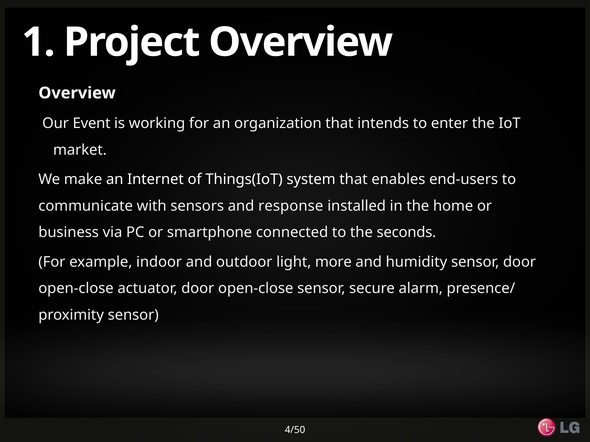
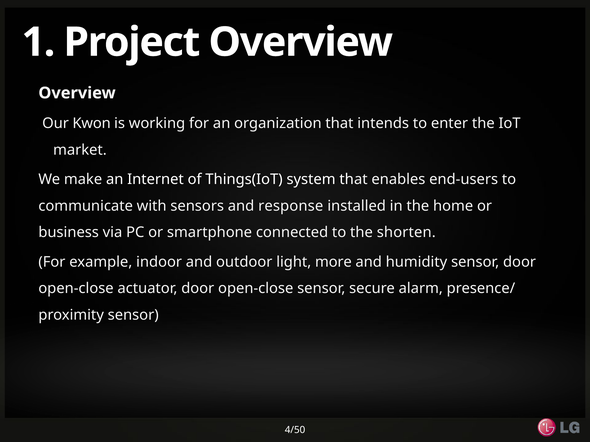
Event: Event -> Kwon
seconds: seconds -> shorten
